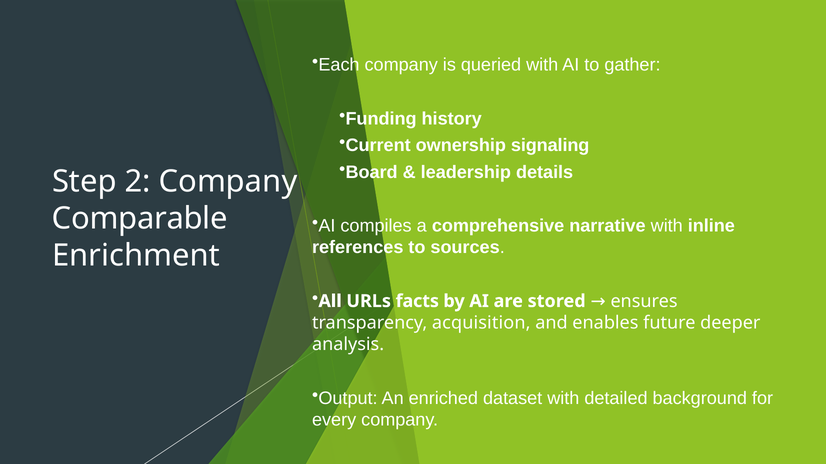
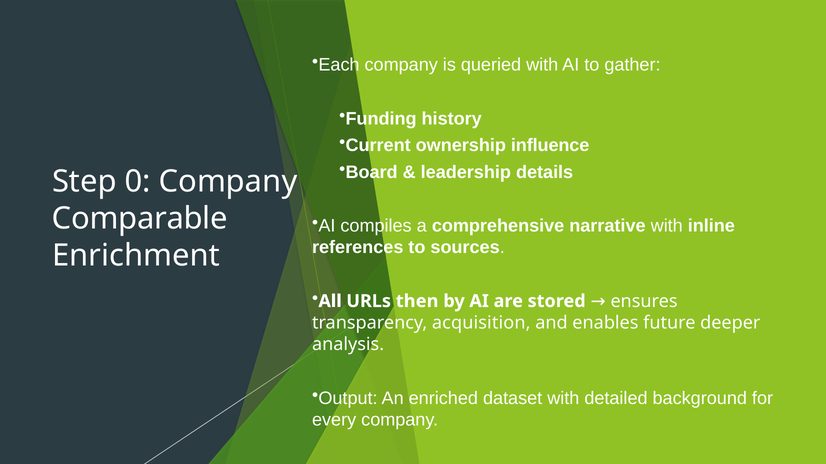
signaling: signaling -> influence
2: 2 -> 0
facts: facts -> then
